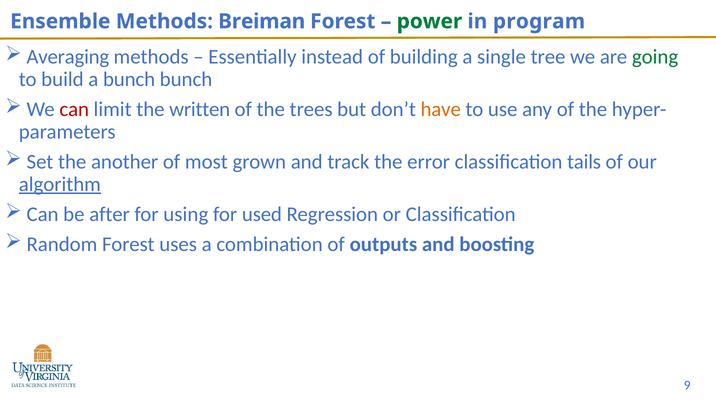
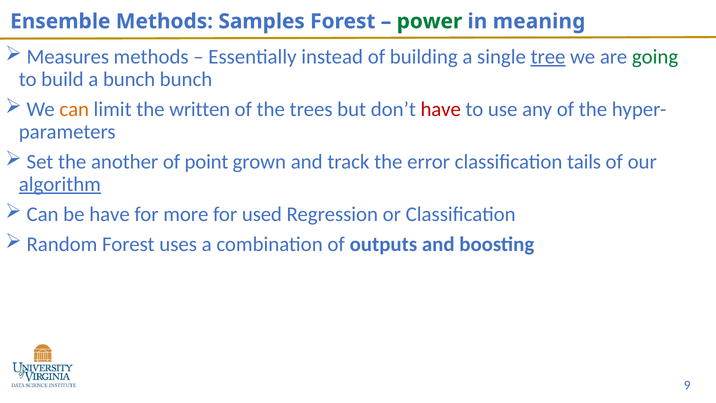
Breiman: Breiman -> Samples
program: program -> meaning
Averaging: Averaging -> Measures
tree underline: none -> present
can at (74, 109) colour: red -> orange
have at (441, 109) colour: orange -> red
most: most -> point
be after: after -> have
using: using -> more
